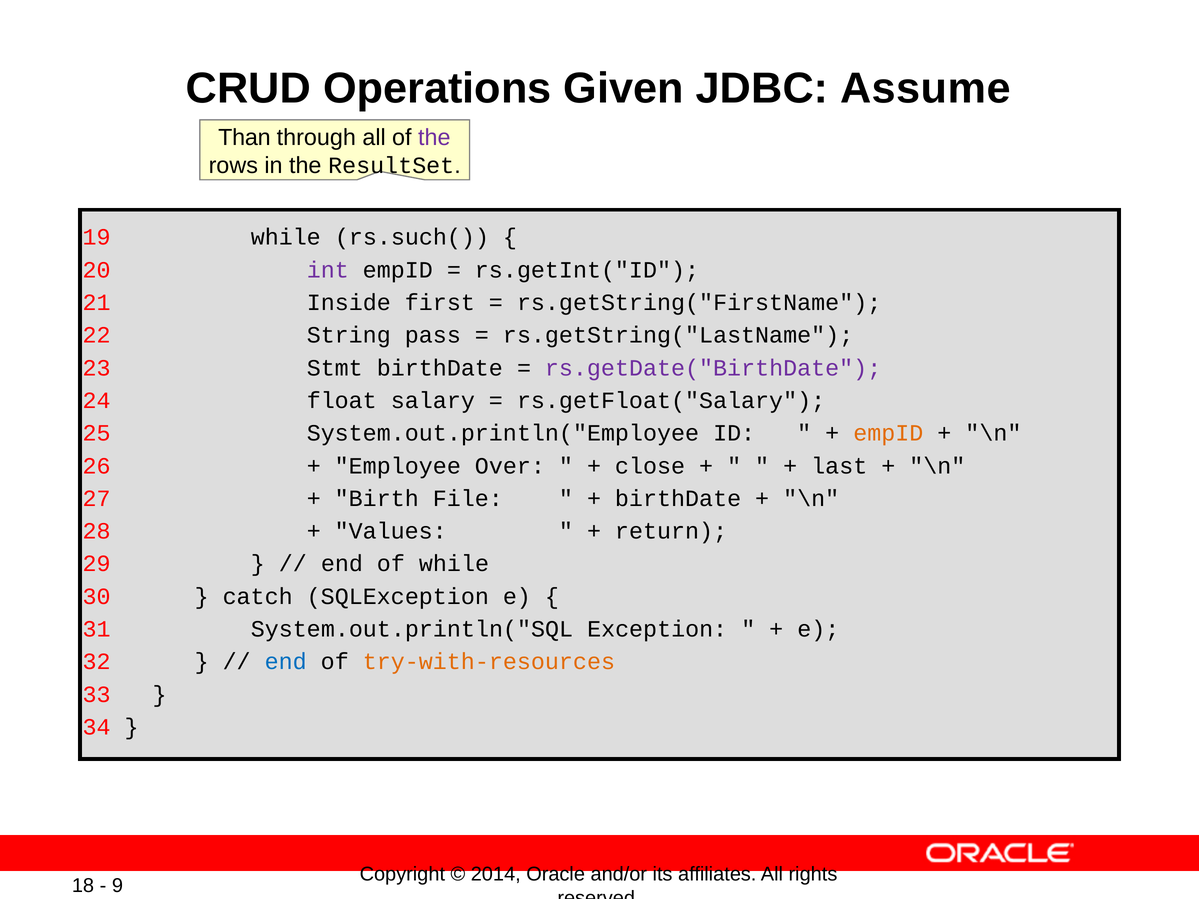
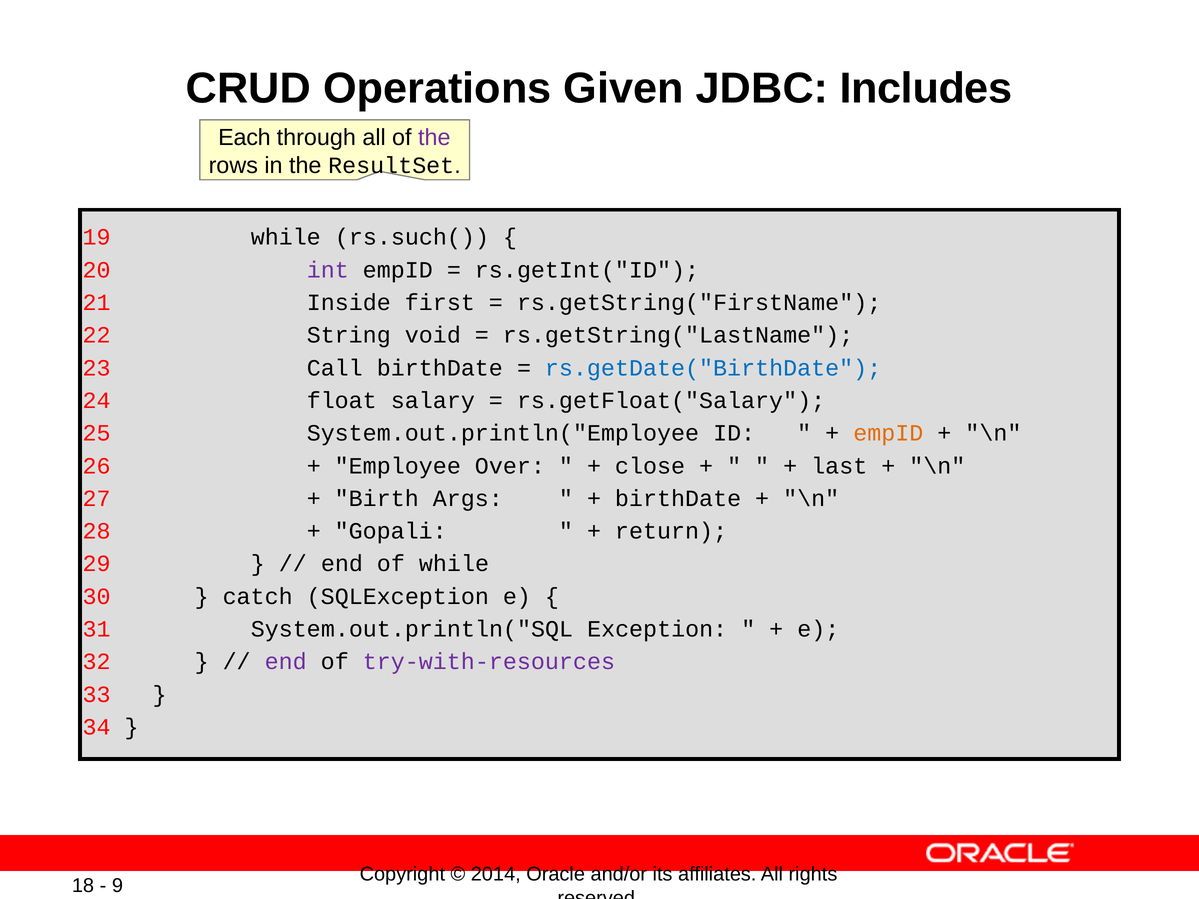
Assume: Assume -> Includes
Than: Than -> Each
pass: pass -> void
Stmt: Stmt -> Call
rs.getDate("BirthDate colour: purple -> blue
File: File -> Args
Values: Values -> Gopali
end at (286, 662) colour: blue -> purple
try-with-resources colour: orange -> purple
